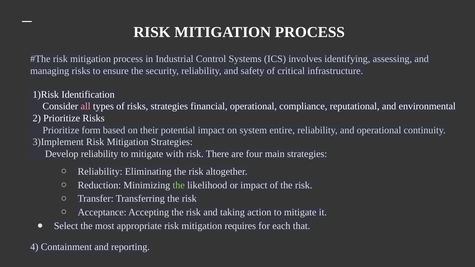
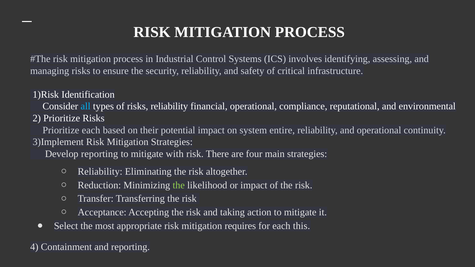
all colour: pink -> light blue
risks strategies: strategies -> reliability
Prioritize form: form -> each
Develop reliability: reliability -> reporting
that: that -> this
